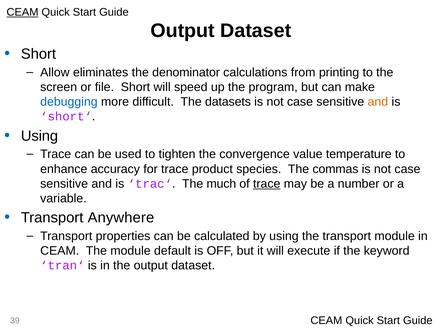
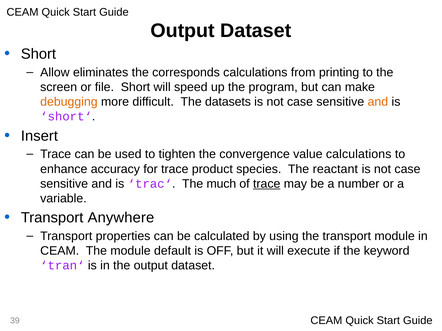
CEAM at (23, 12) underline: present -> none
denominator: denominator -> corresponds
debugging colour: blue -> orange
Using at (40, 136): Using -> Insert
value temperature: temperature -> calculations
commas: commas -> reactant
